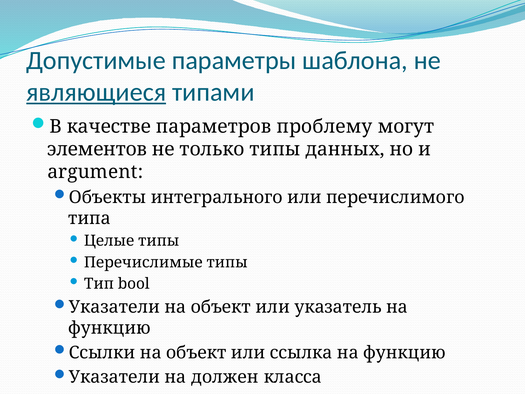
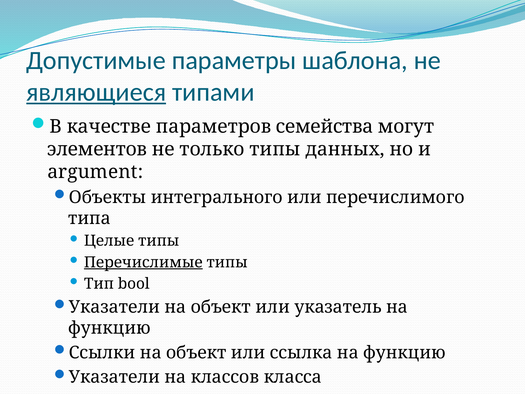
проблему: проблему -> семейства
Перечислимые underline: none -> present
должен: должен -> классов
